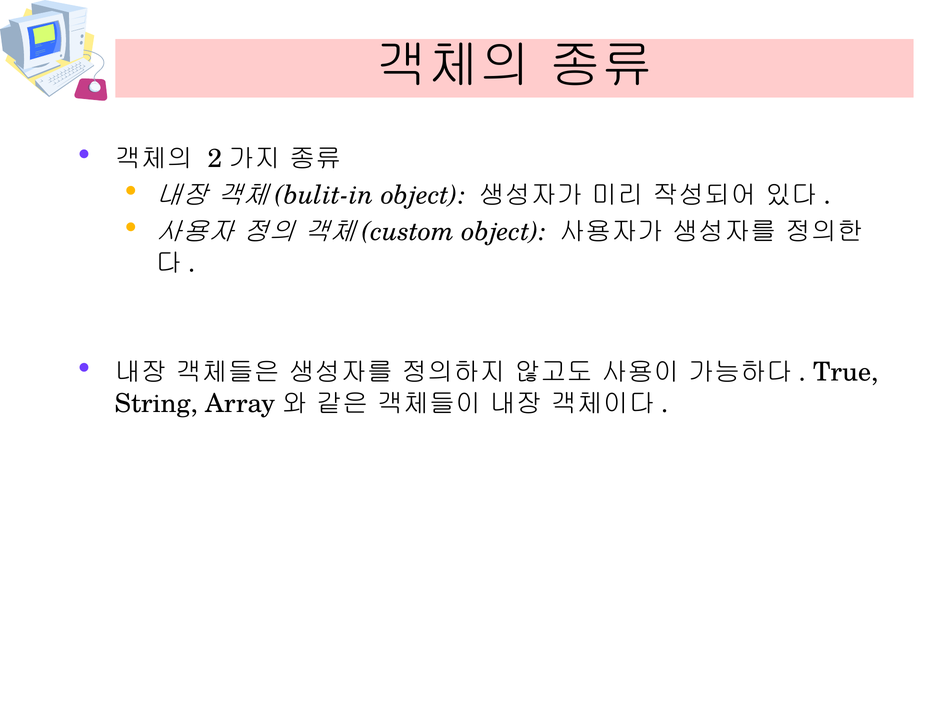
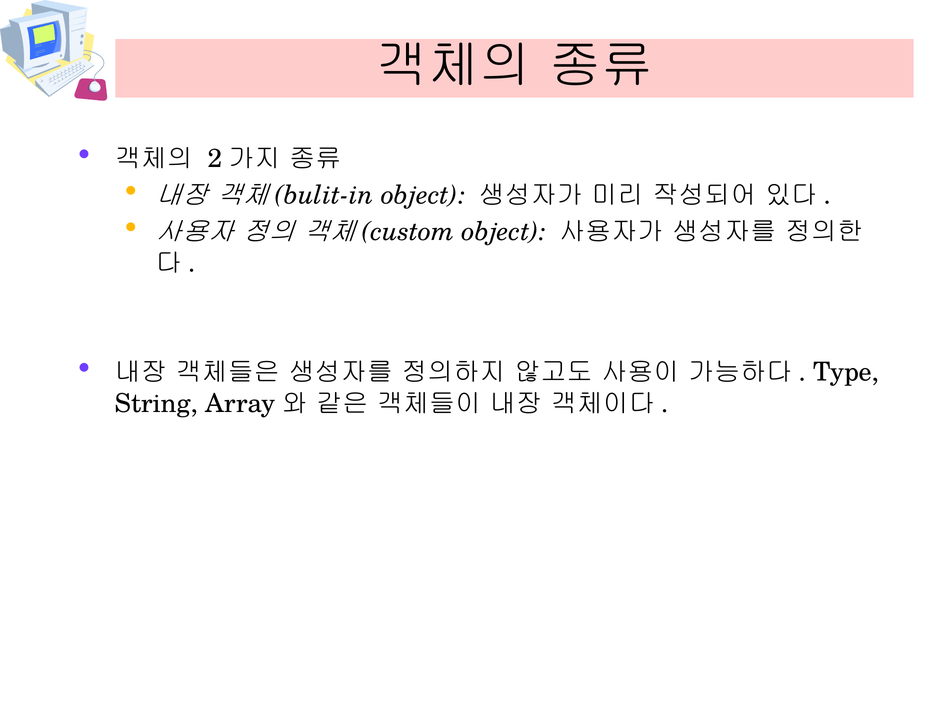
True: True -> Type
